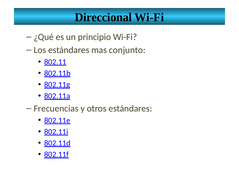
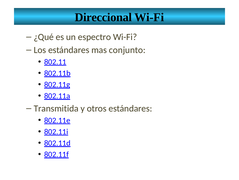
principio: principio -> espectro
Frecuencias: Frecuencias -> Transmitida
